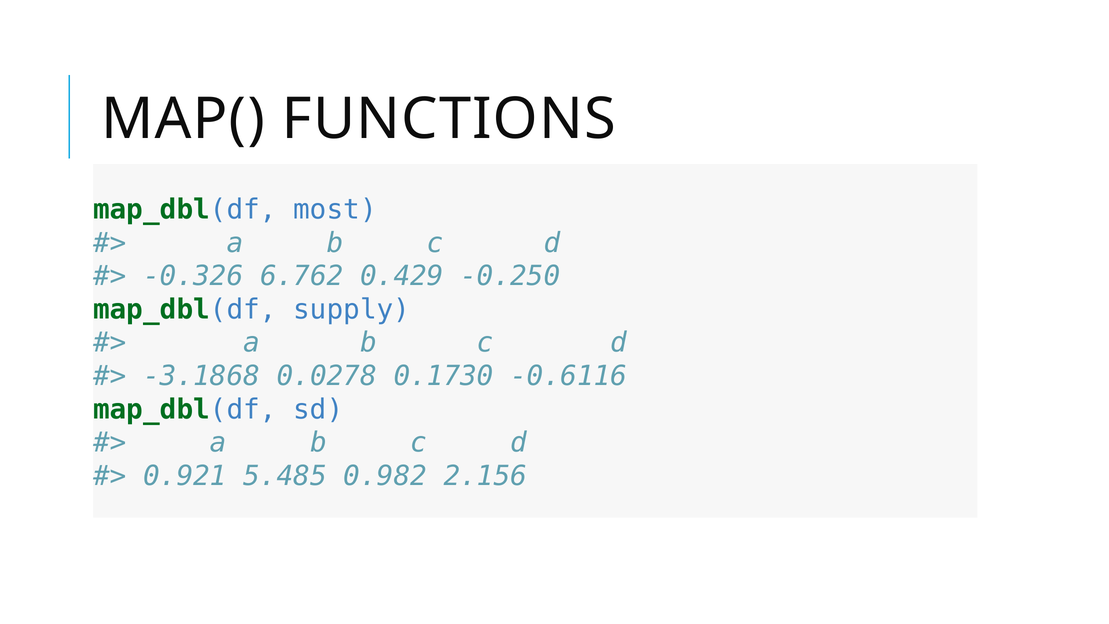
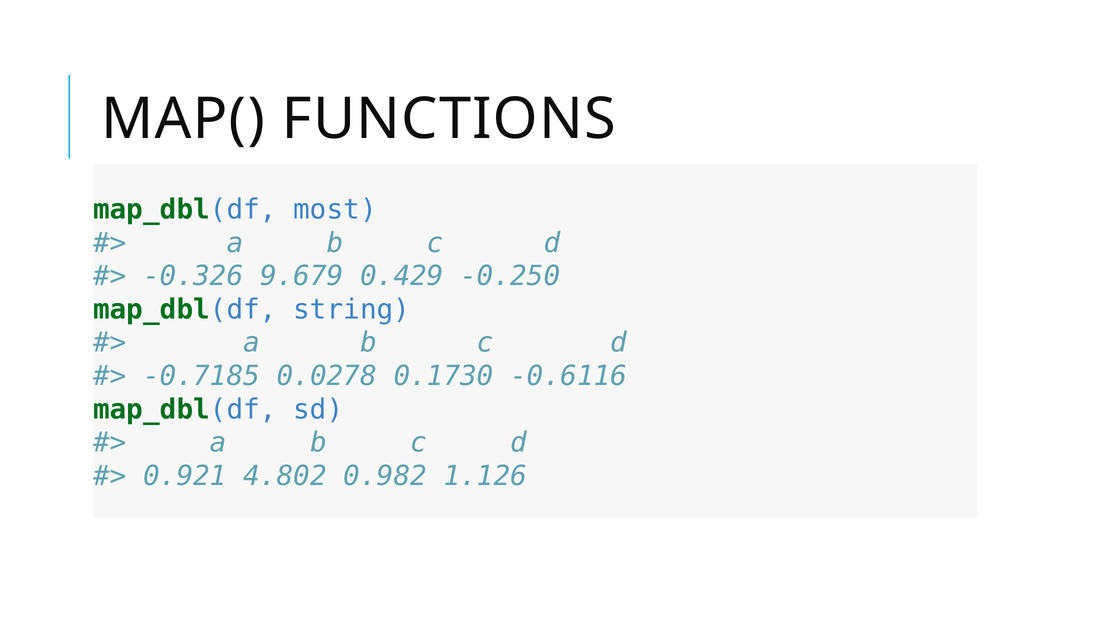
6.762: 6.762 -> 9.679
supply: supply -> string
-3.1868: -3.1868 -> -0.7185
5.485: 5.485 -> 4.802
2.156: 2.156 -> 1.126
